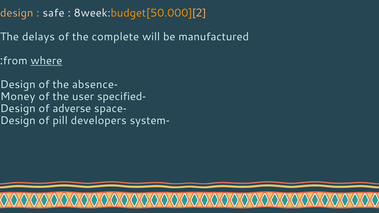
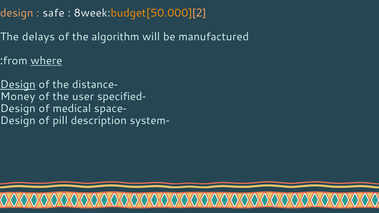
complete: complete -> algorithm
Design at (18, 85) underline: none -> present
absence: absence -> distance
adverse: adverse -> medical
developers: developers -> description
